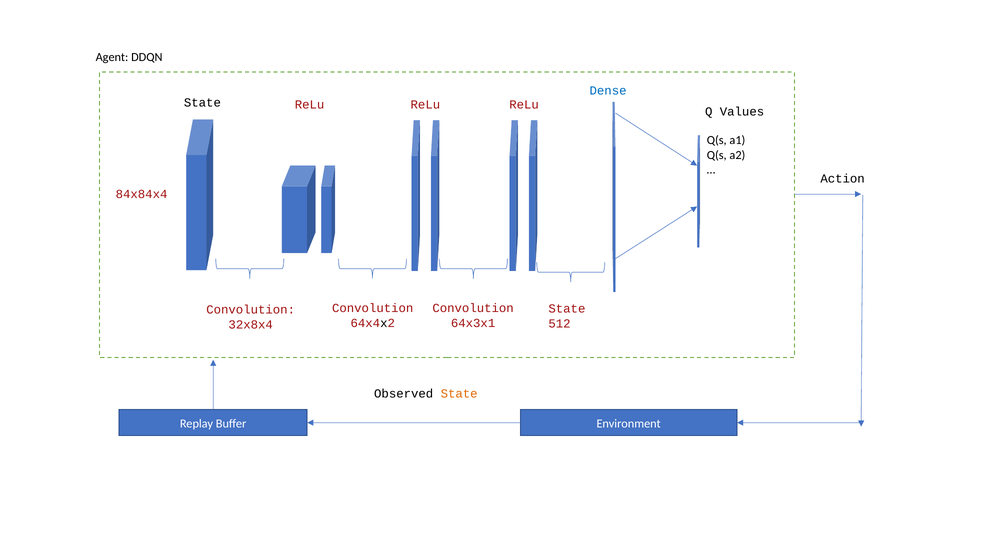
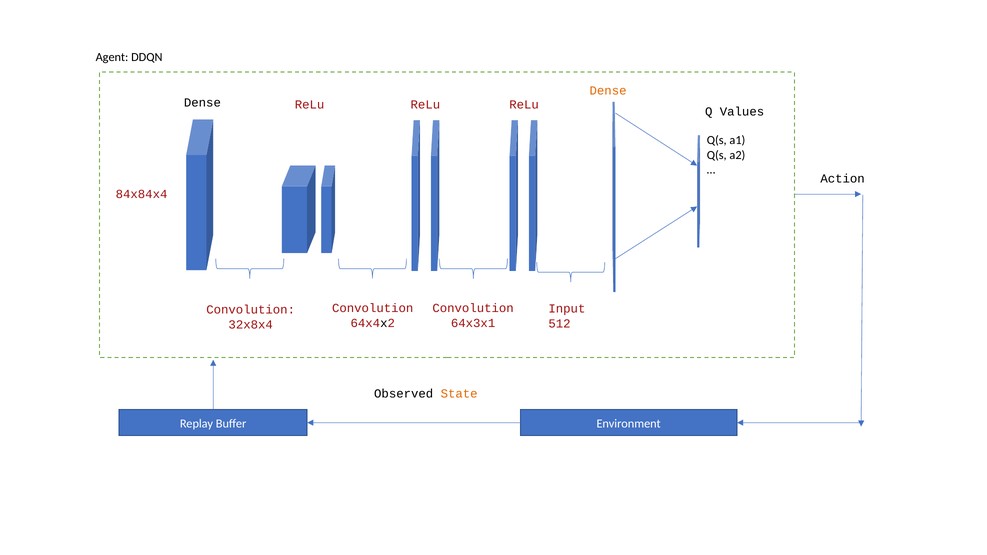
Dense at (608, 91) colour: blue -> orange
State at (202, 103): State -> Dense
State at (567, 309): State -> Input
